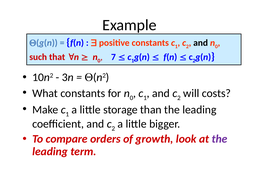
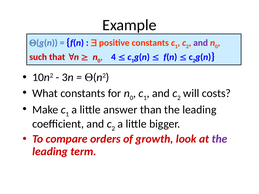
and at (201, 43) colour: black -> purple
7: 7 -> 4
storage: storage -> answer
